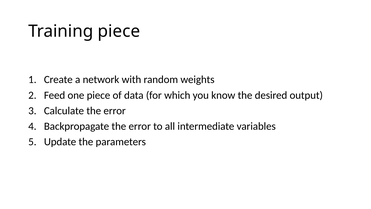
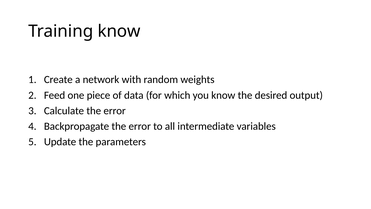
Training piece: piece -> know
